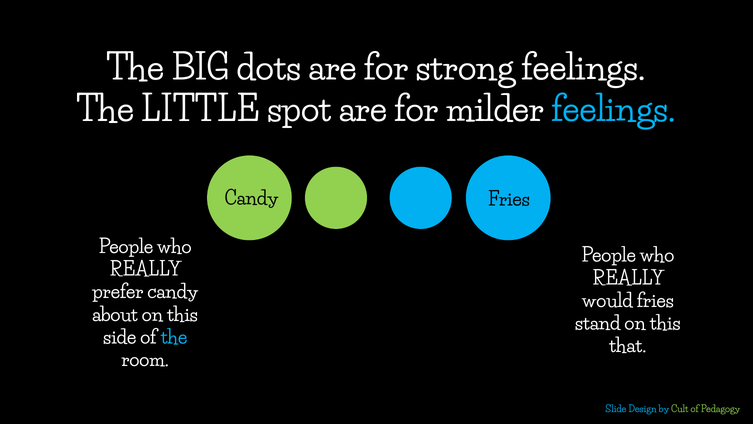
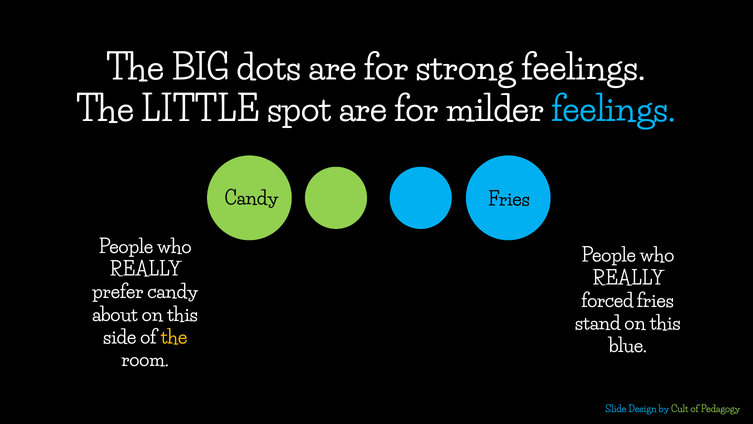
would: would -> forced
the at (174, 337) colour: light blue -> yellow
that: that -> blue
